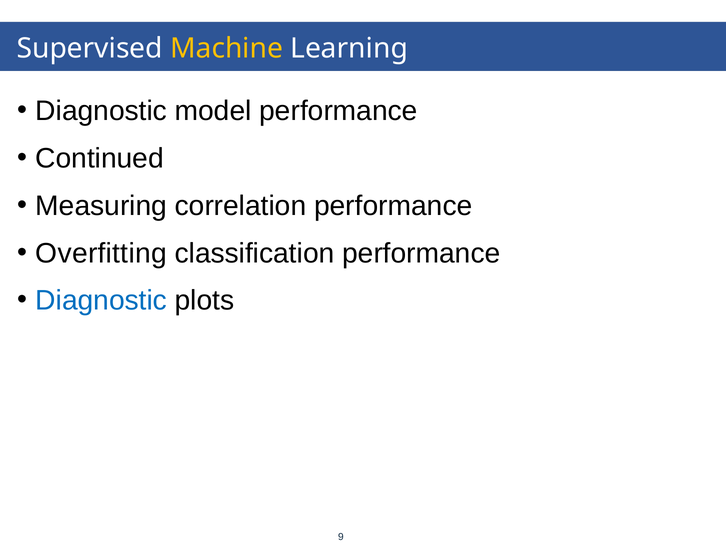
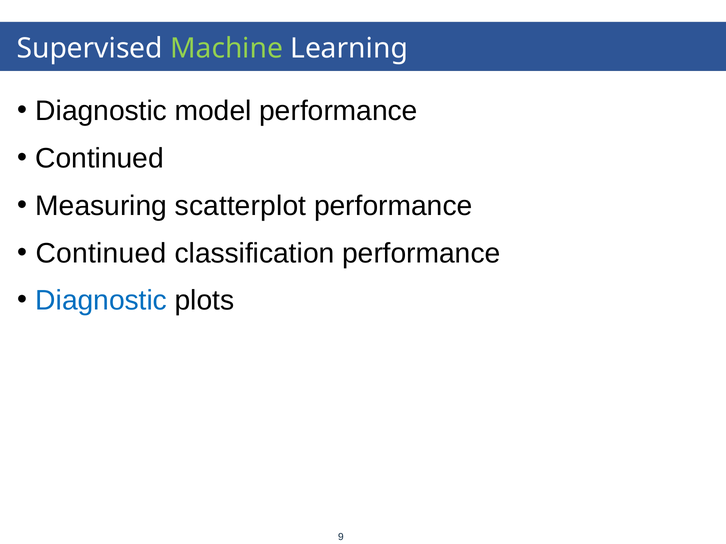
Machine colour: yellow -> light green
correlation: correlation -> scatterplot
Overfitting at (101, 253): Overfitting -> Continued
